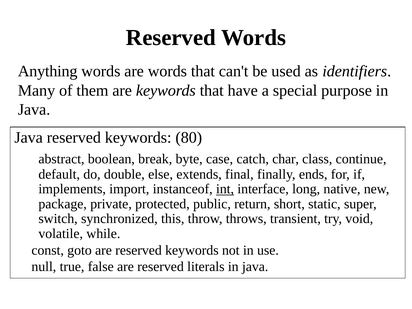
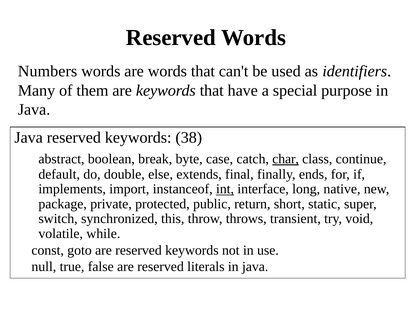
Anything: Anything -> Numbers
80: 80 -> 38
char underline: none -> present
